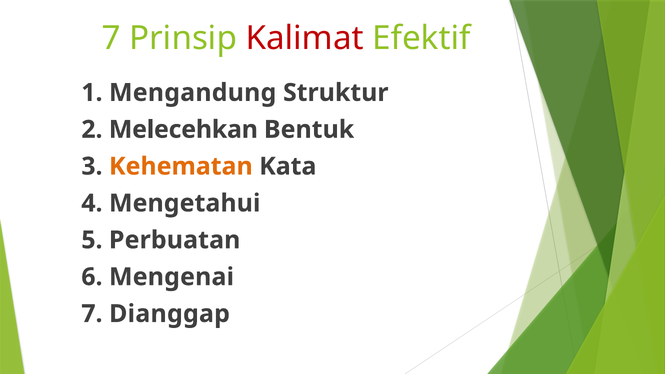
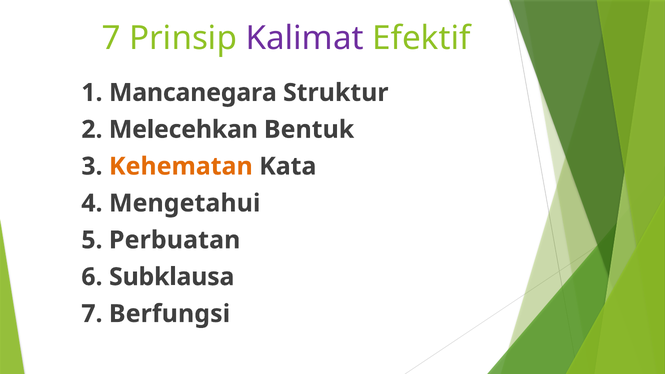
Kalimat colour: red -> purple
Mengandung: Mengandung -> Mancanegara
Mengenai: Mengenai -> Subklausa
Dianggap: Dianggap -> Berfungsi
